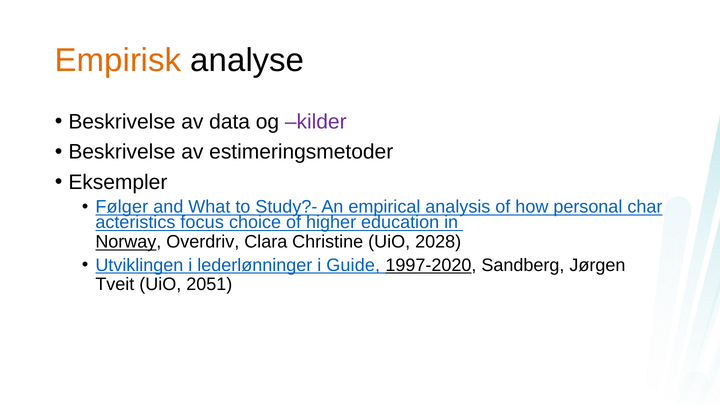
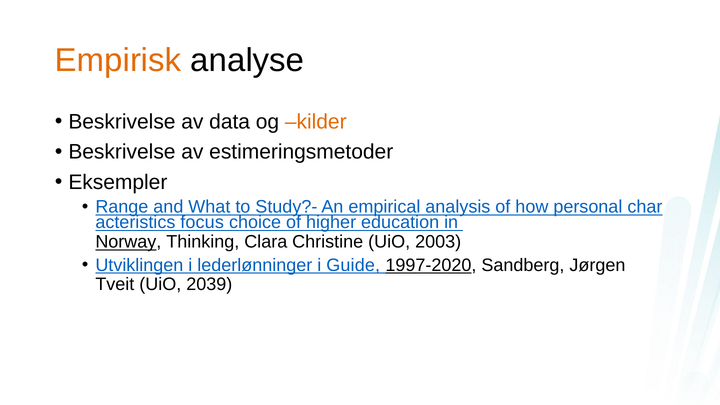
kilder colour: purple -> orange
Følger: Følger -> Range
Overdriv: Overdriv -> Thinking
2028: 2028 -> 2003
2051: 2051 -> 2039
